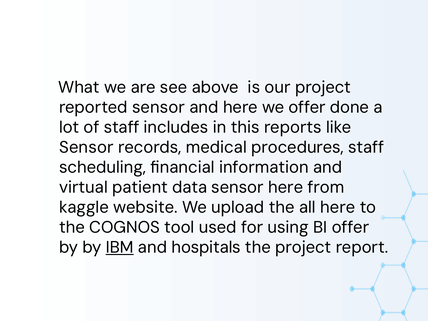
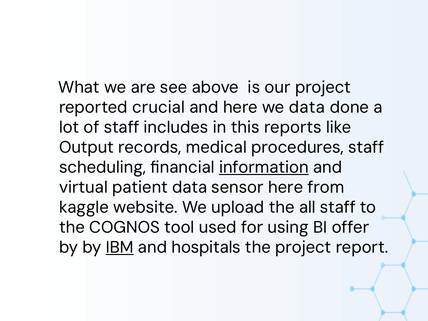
reported sensor: sensor -> crucial
we offer: offer -> data
Sensor at (86, 147): Sensor -> Output
information underline: none -> present
all here: here -> staff
